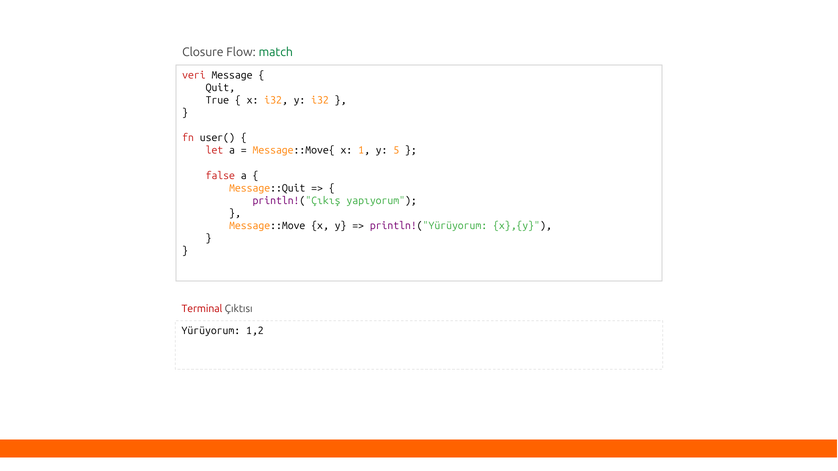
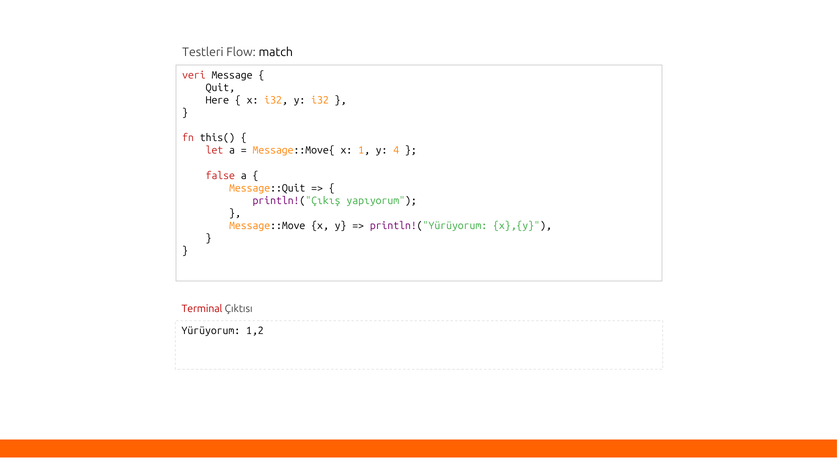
Closure: Closure -> Testleri
match colour: green -> black
True: True -> Here
user(: user( -> this(
5: 5 -> 4
